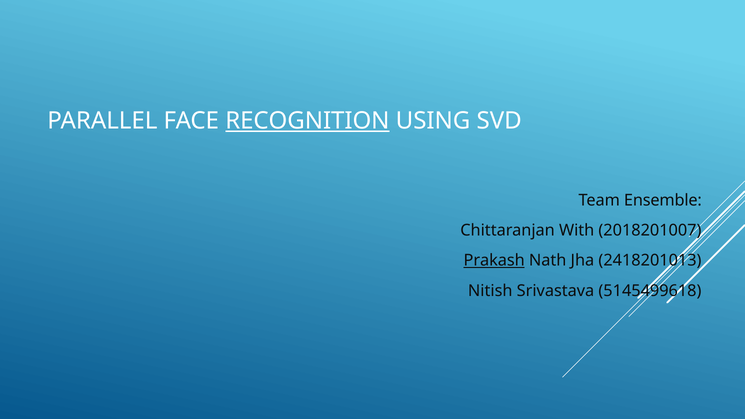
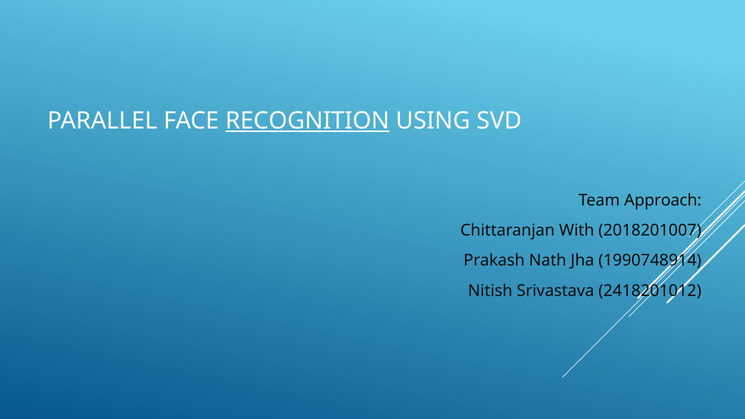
Ensemble: Ensemble -> Approach
Prakash underline: present -> none
2418201013: 2418201013 -> 1990748914
5145499618: 5145499618 -> 2418201012
